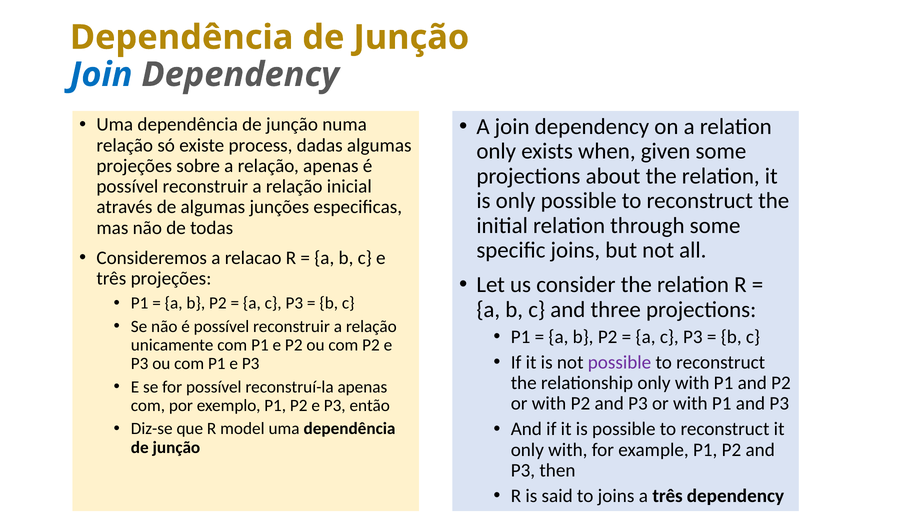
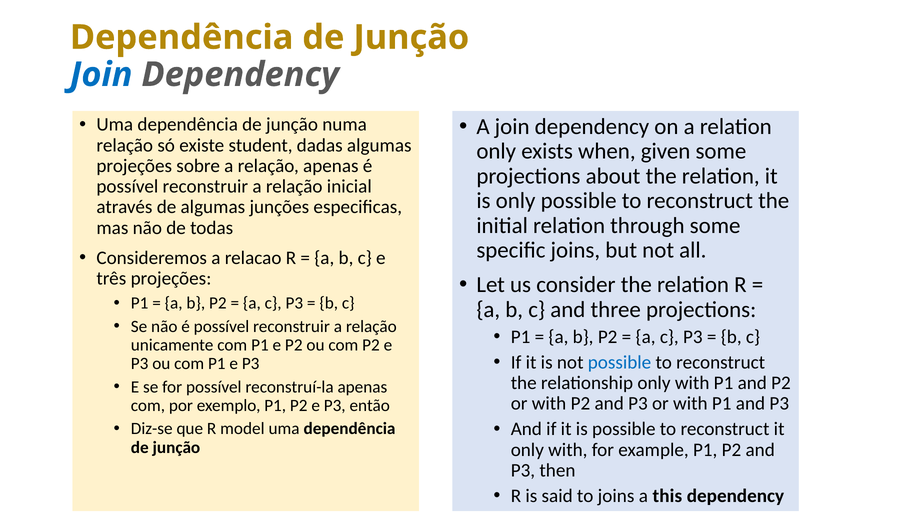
process: process -> student
possible at (620, 362) colour: purple -> blue
a três: três -> this
